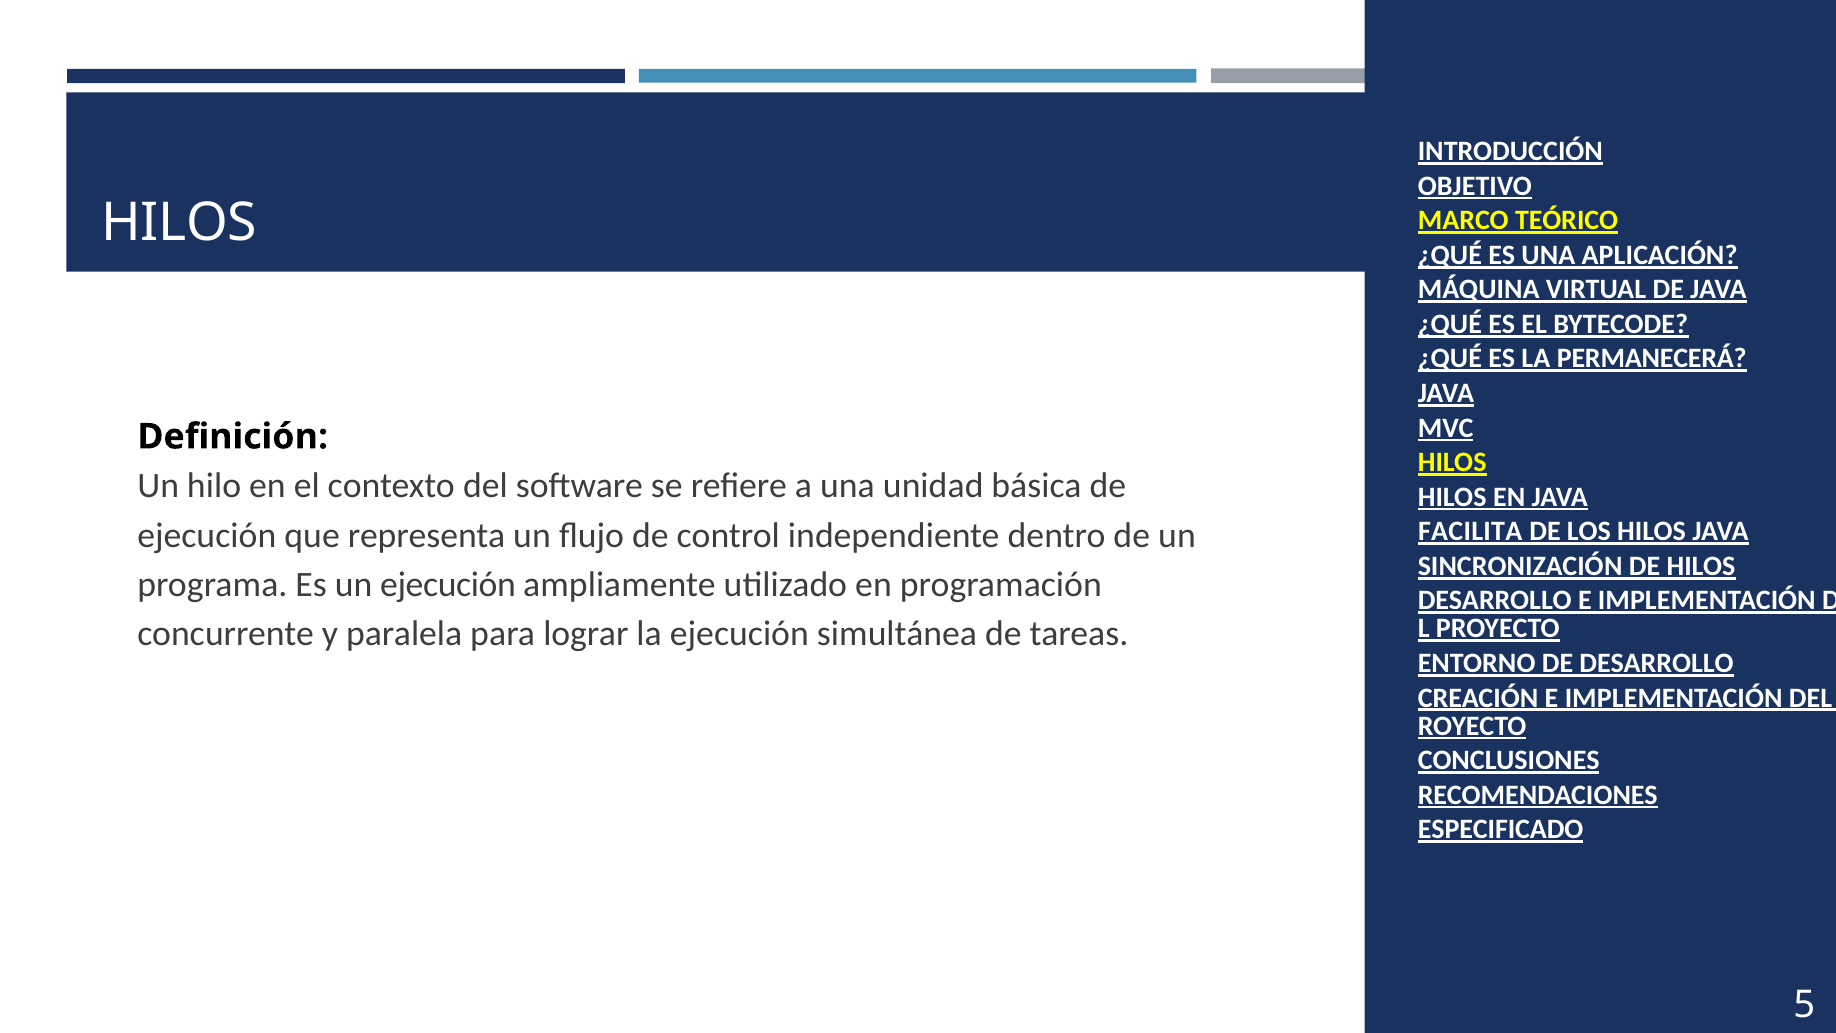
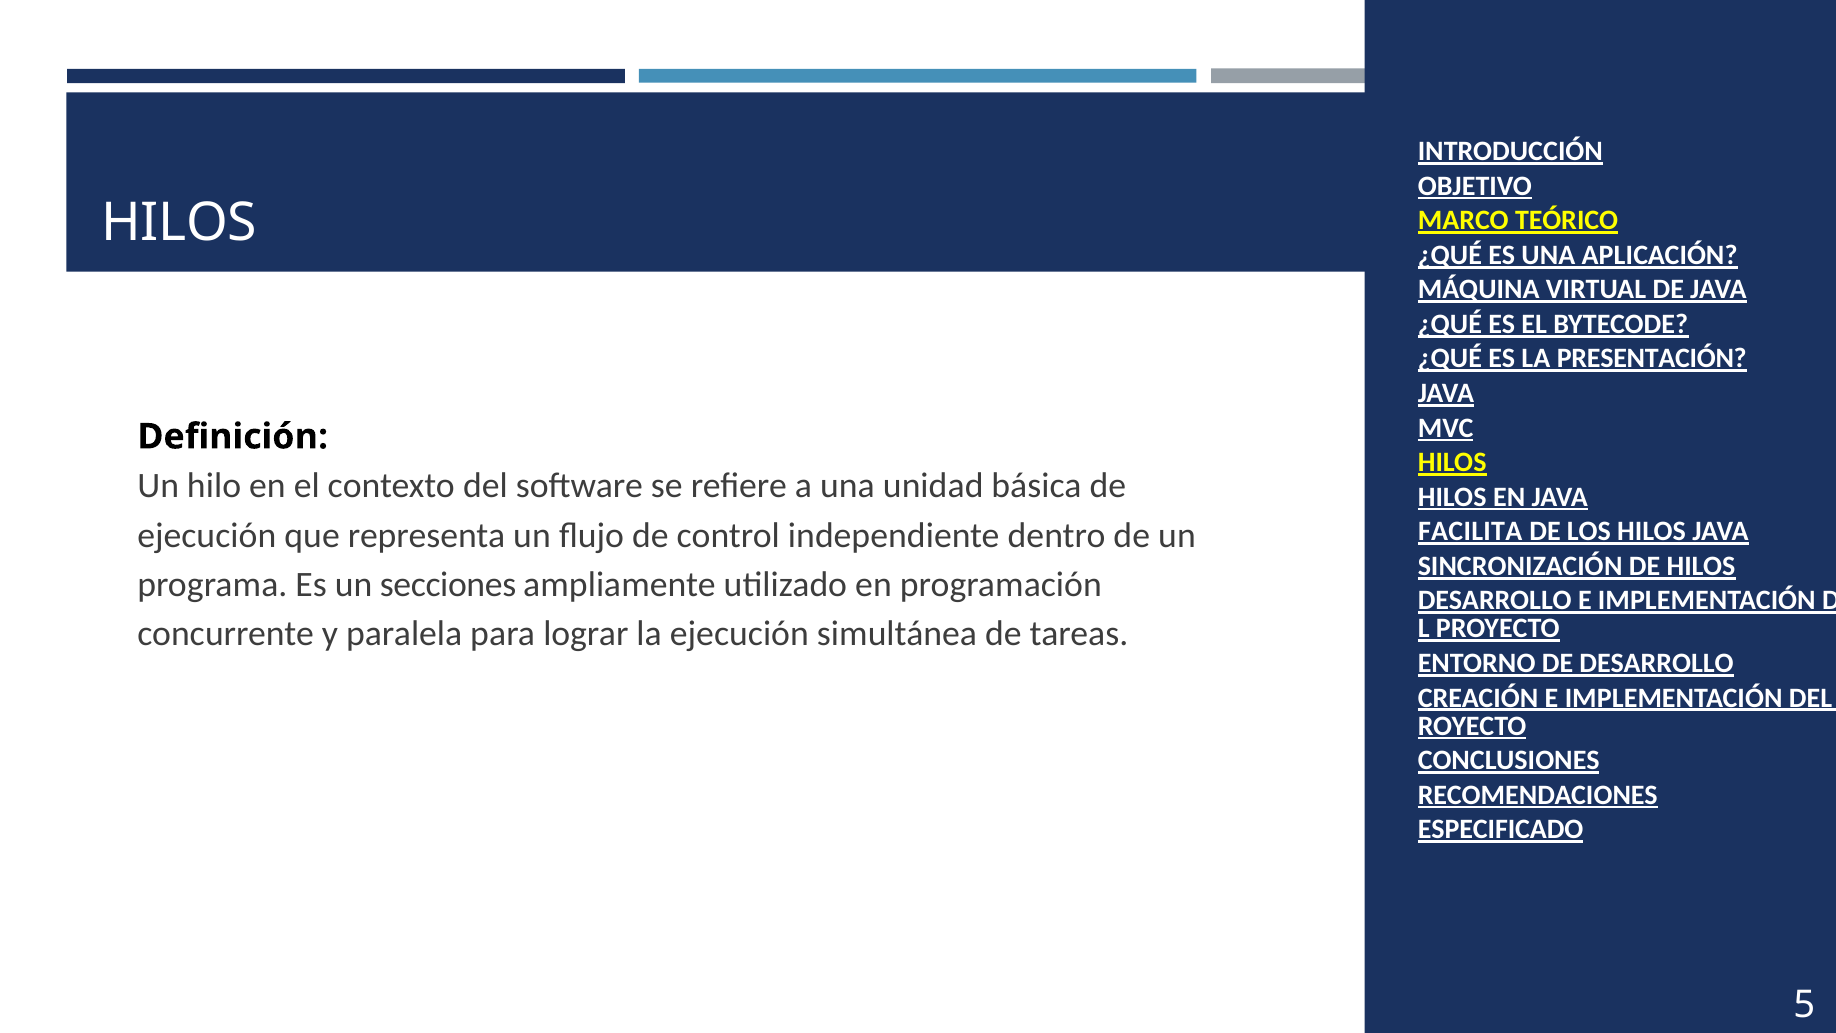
PERMANECERÁ: PERMANECERÁ -> PRESENTACIÓN
un ejecución: ejecución -> secciones
